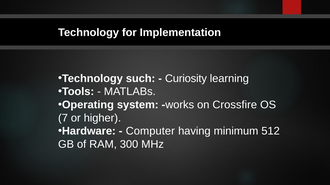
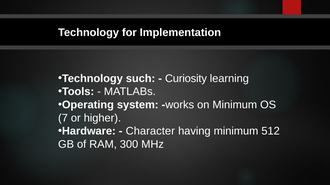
on Crossfire: Crossfire -> Minimum
Computer: Computer -> Character
